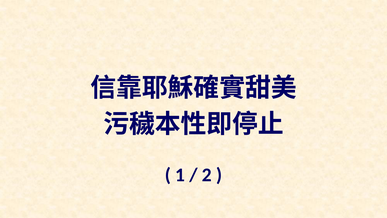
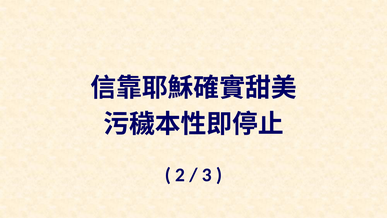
1: 1 -> 2
2: 2 -> 3
